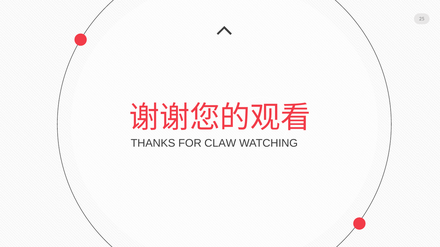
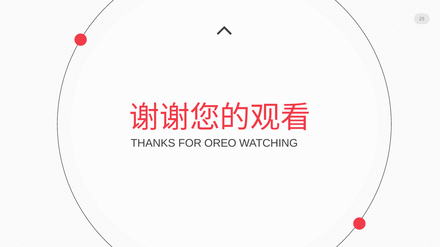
CLAW: CLAW -> OREO
